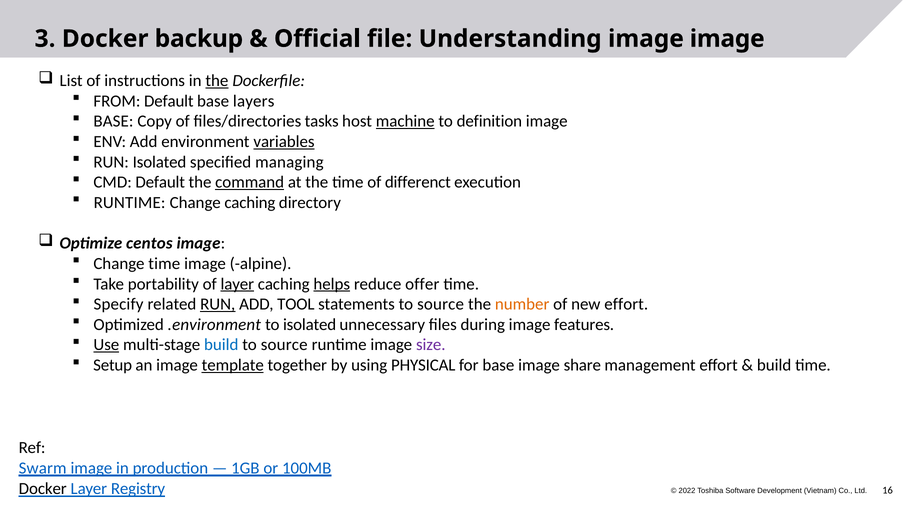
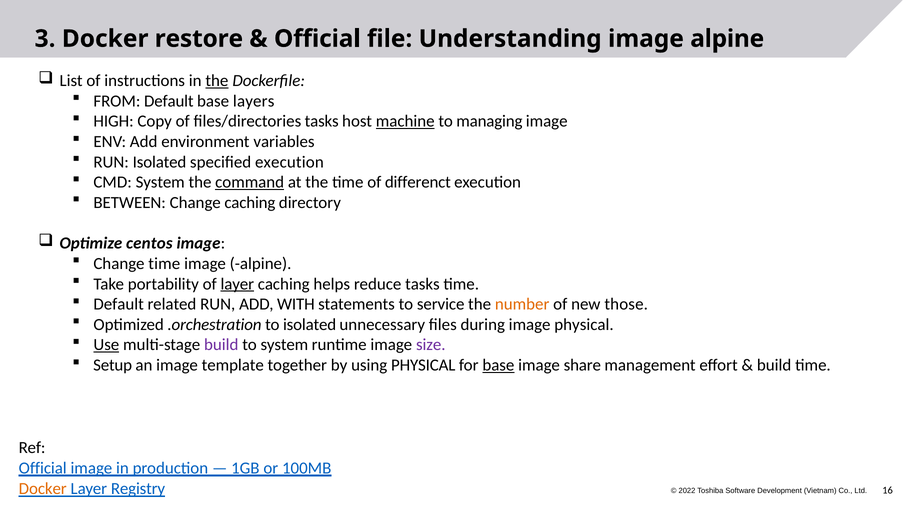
backup: backup -> restore
Understanding image image: image -> alpine
BASE at (113, 121): BASE -> HIGH
definition: definition -> managing
variables underline: present -> none
specified managing: managing -> execution
CMD Default: Default -> System
RUNTIME at (130, 203): RUNTIME -> BETWEEN
helps underline: present -> none
reduce offer: offer -> tasks
Specify at (119, 304): Specify -> Default
RUN at (218, 304) underline: present -> none
TOOL: TOOL -> WITH
statements to source: source -> service
new effort: effort -> those
.environment: .environment -> .orchestration
image features: features -> physical
build at (221, 345) colour: blue -> purple
source at (284, 345): source -> system
template underline: present -> none
base at (498, 365) underline: none -> present
Swarm at (43, 468): Swarm -> Official
Docker at (43, 489) colour: black -> orange
